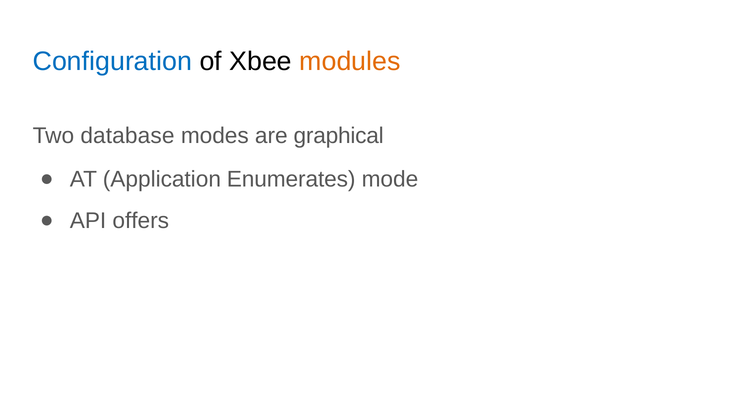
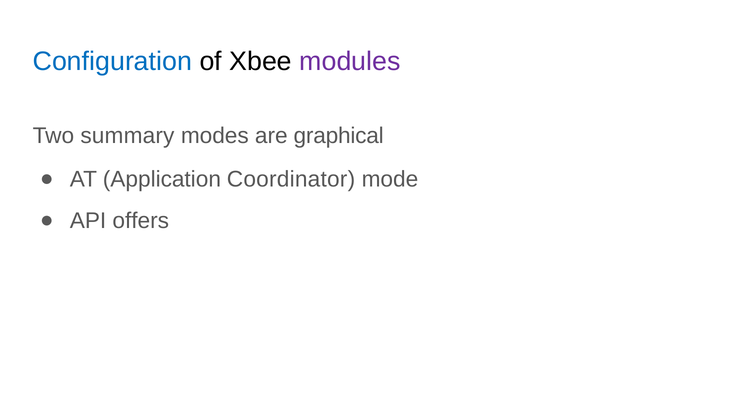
modules colour: orange -> purple
database: database -> summary
Enumerates: Enumerates -> Coordinator
